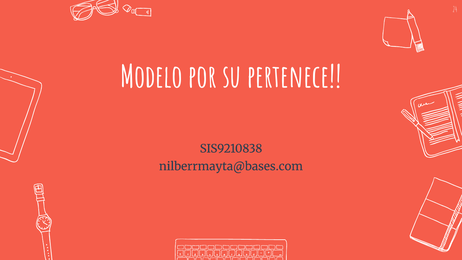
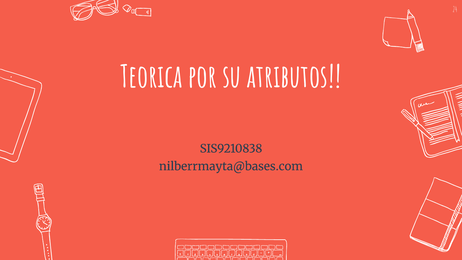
Modelo: Modelo -> Teorica
pertenece: pertenece -> atributos
